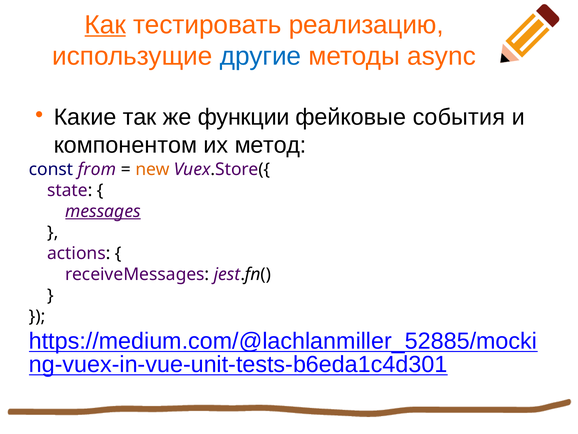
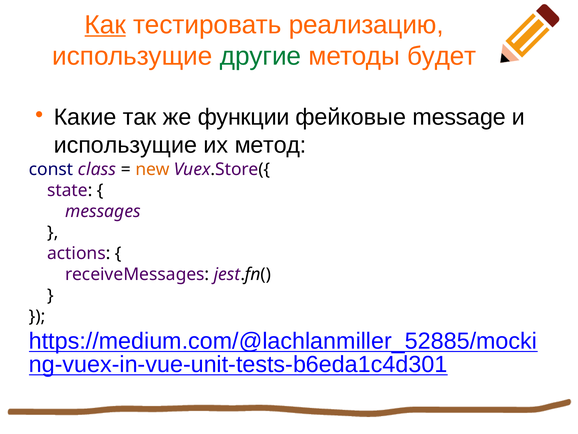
другие colour: blue -> green
async: async -> будет
события: события -> message
компонентом at (125, 145): компонентом -> использущие
from: from -> class
messages underline: present -> none
